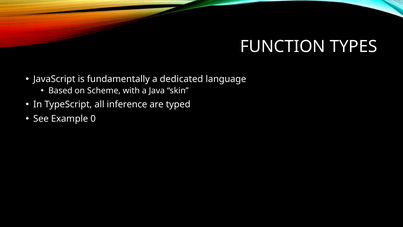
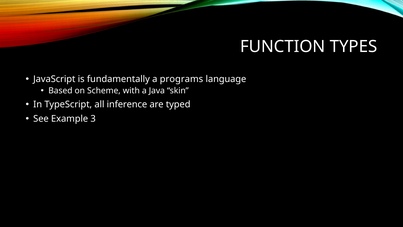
dedicated: dedicated -> programs
0: 0 -> 3
